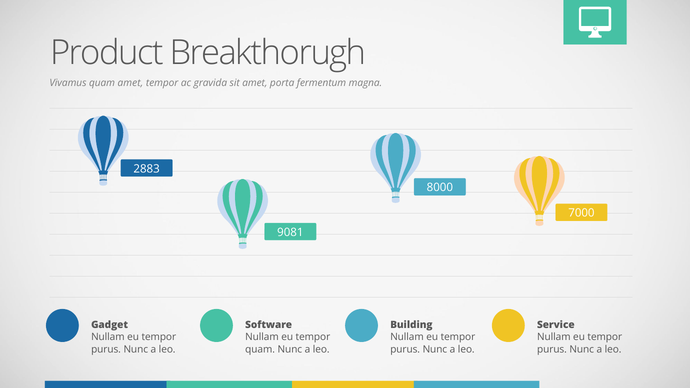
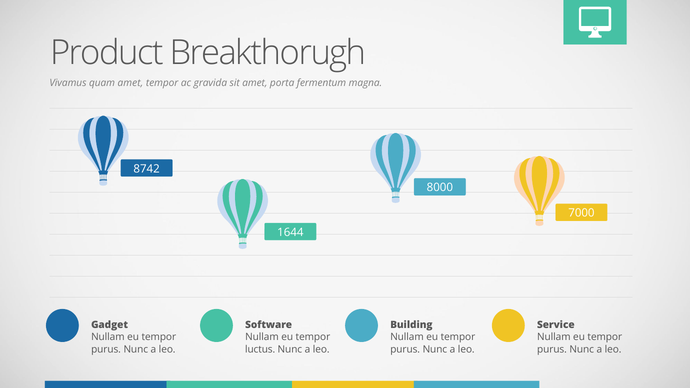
2883: 2883 -> 8742
9081: 9081 -> 1644
quam at (260, 349): quam -> luctus
